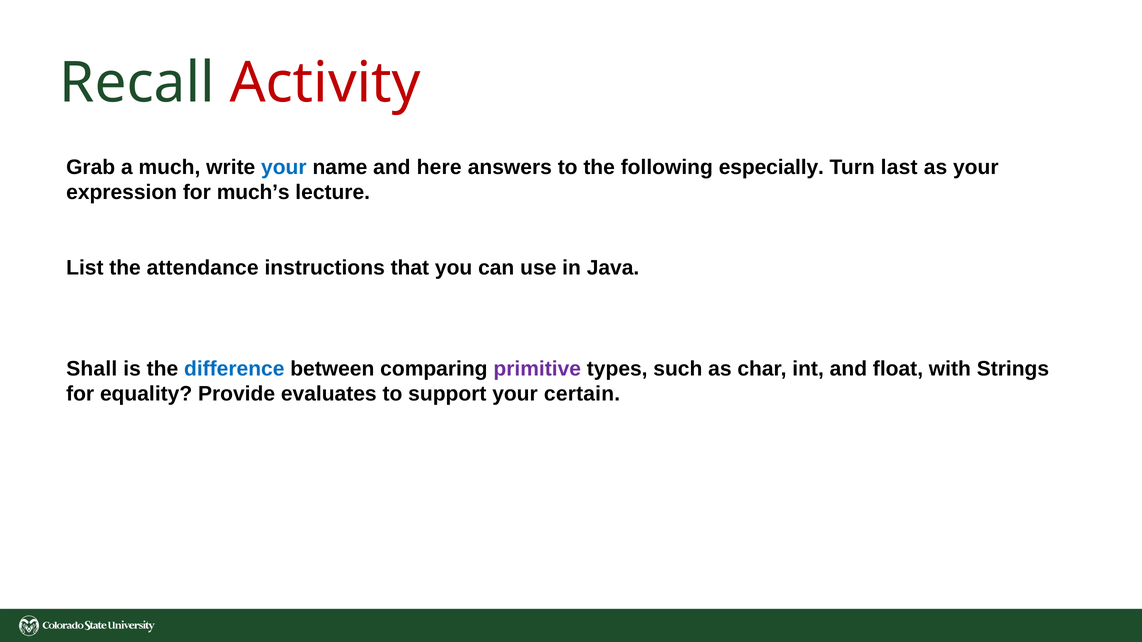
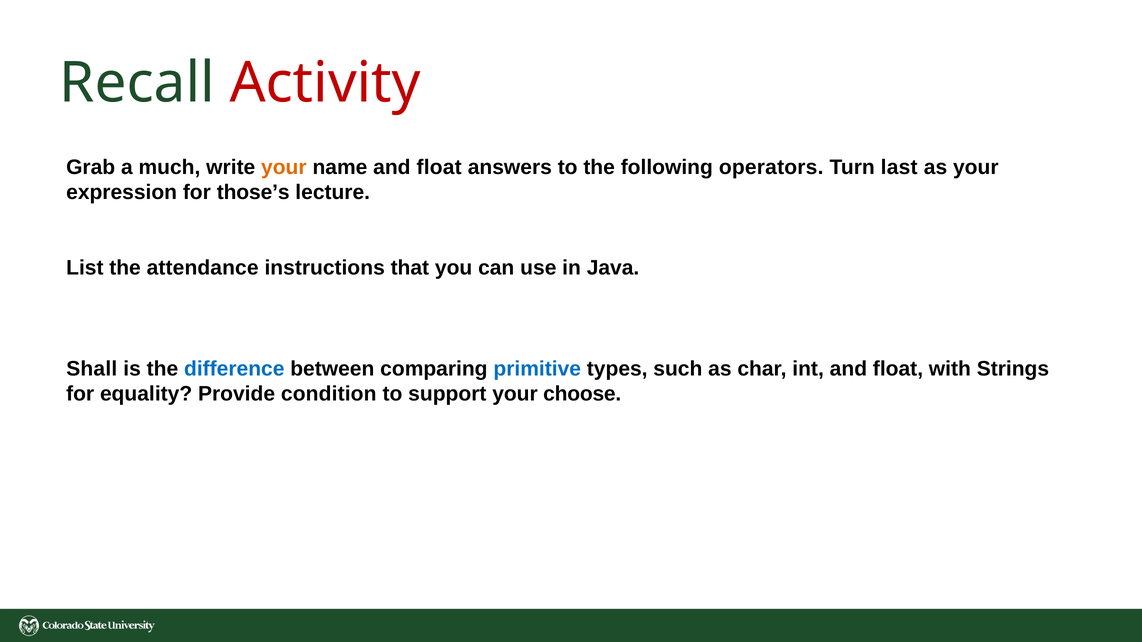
your at (284, 167) colour: blue -> orange
name and here: here -> float
especially: especially -> operators
much’s: much’s -> those’s
primitive colour: purple -> blue
evaluates: evaluates -> condition
certain: certain -> choose
